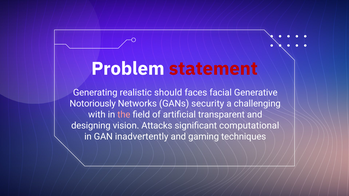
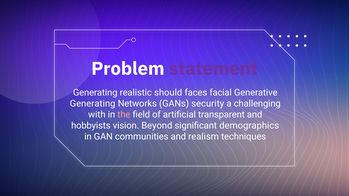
statement colour: red -> purple
Notoriously at (93, 104): Notoriously -> Generating
designing: designing -> hobbyists
Attacks: Attacks -> Beyond
computational: computational -> demographics
inadvertently: inadvertently -> communities
gaming: gaming -> realism
